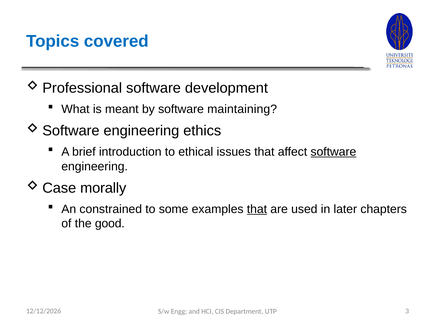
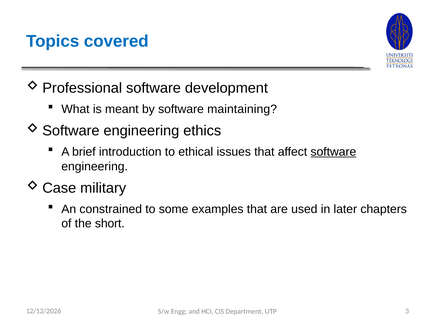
morally: morally -> military
that at (257, 209) underline: present -> none
good: good -> short
